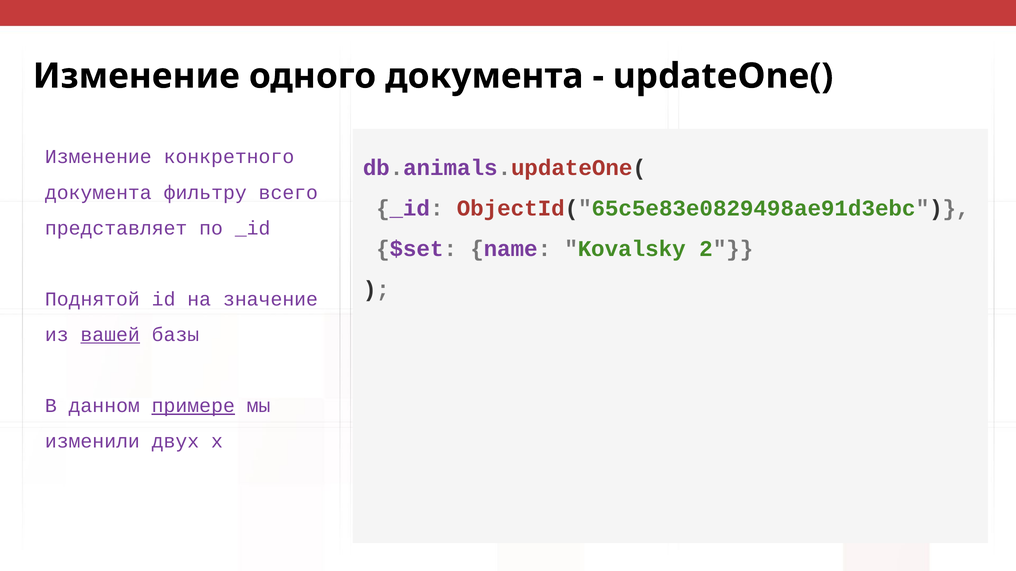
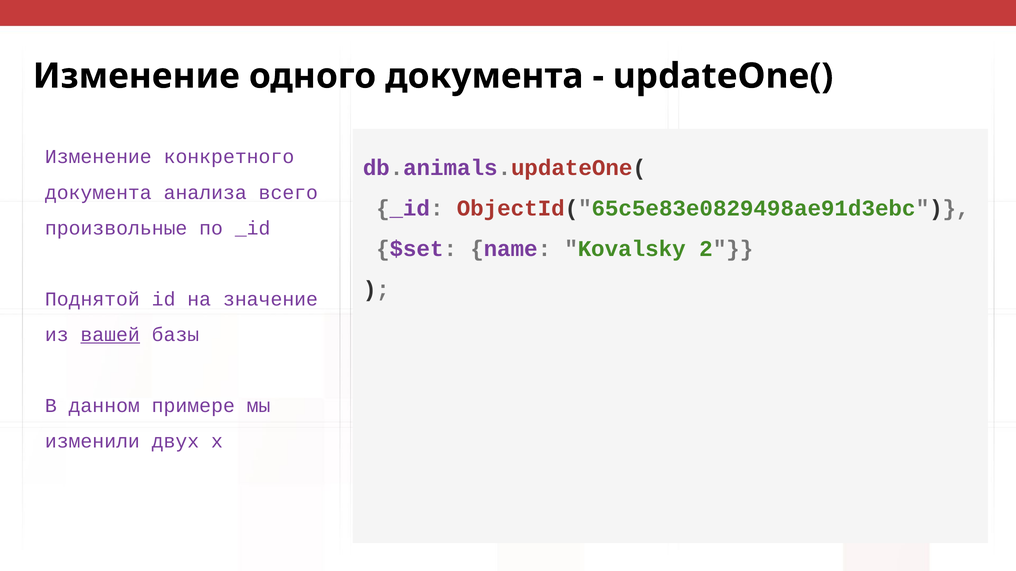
фильтру: фильтру -> анализа
представляет: представляет -> произвольные
примере underline: present -> none
